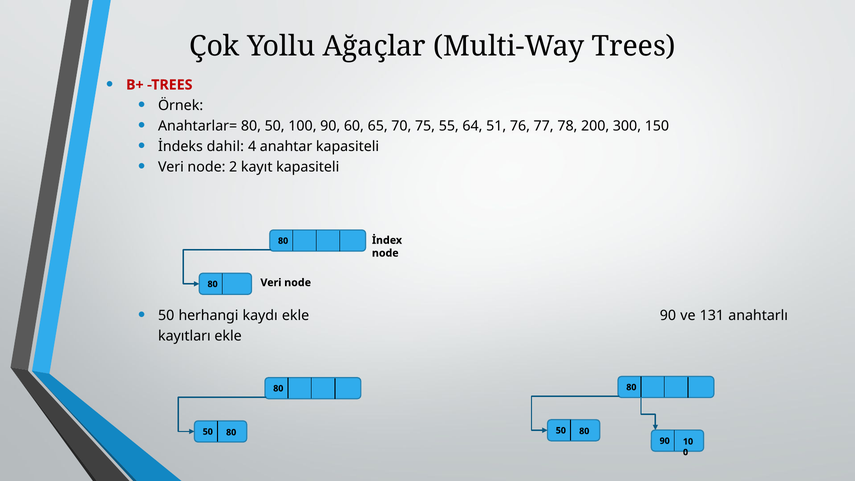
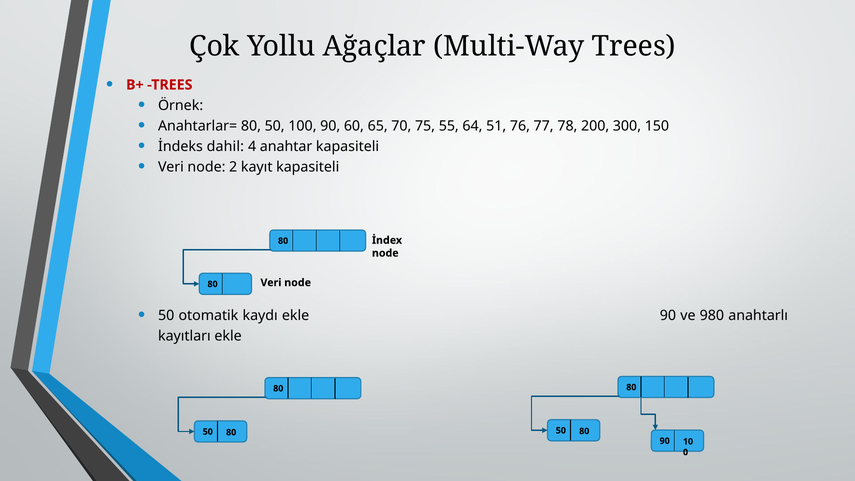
herhangi: herhangi -> otomatik
131: 131 -> 980
